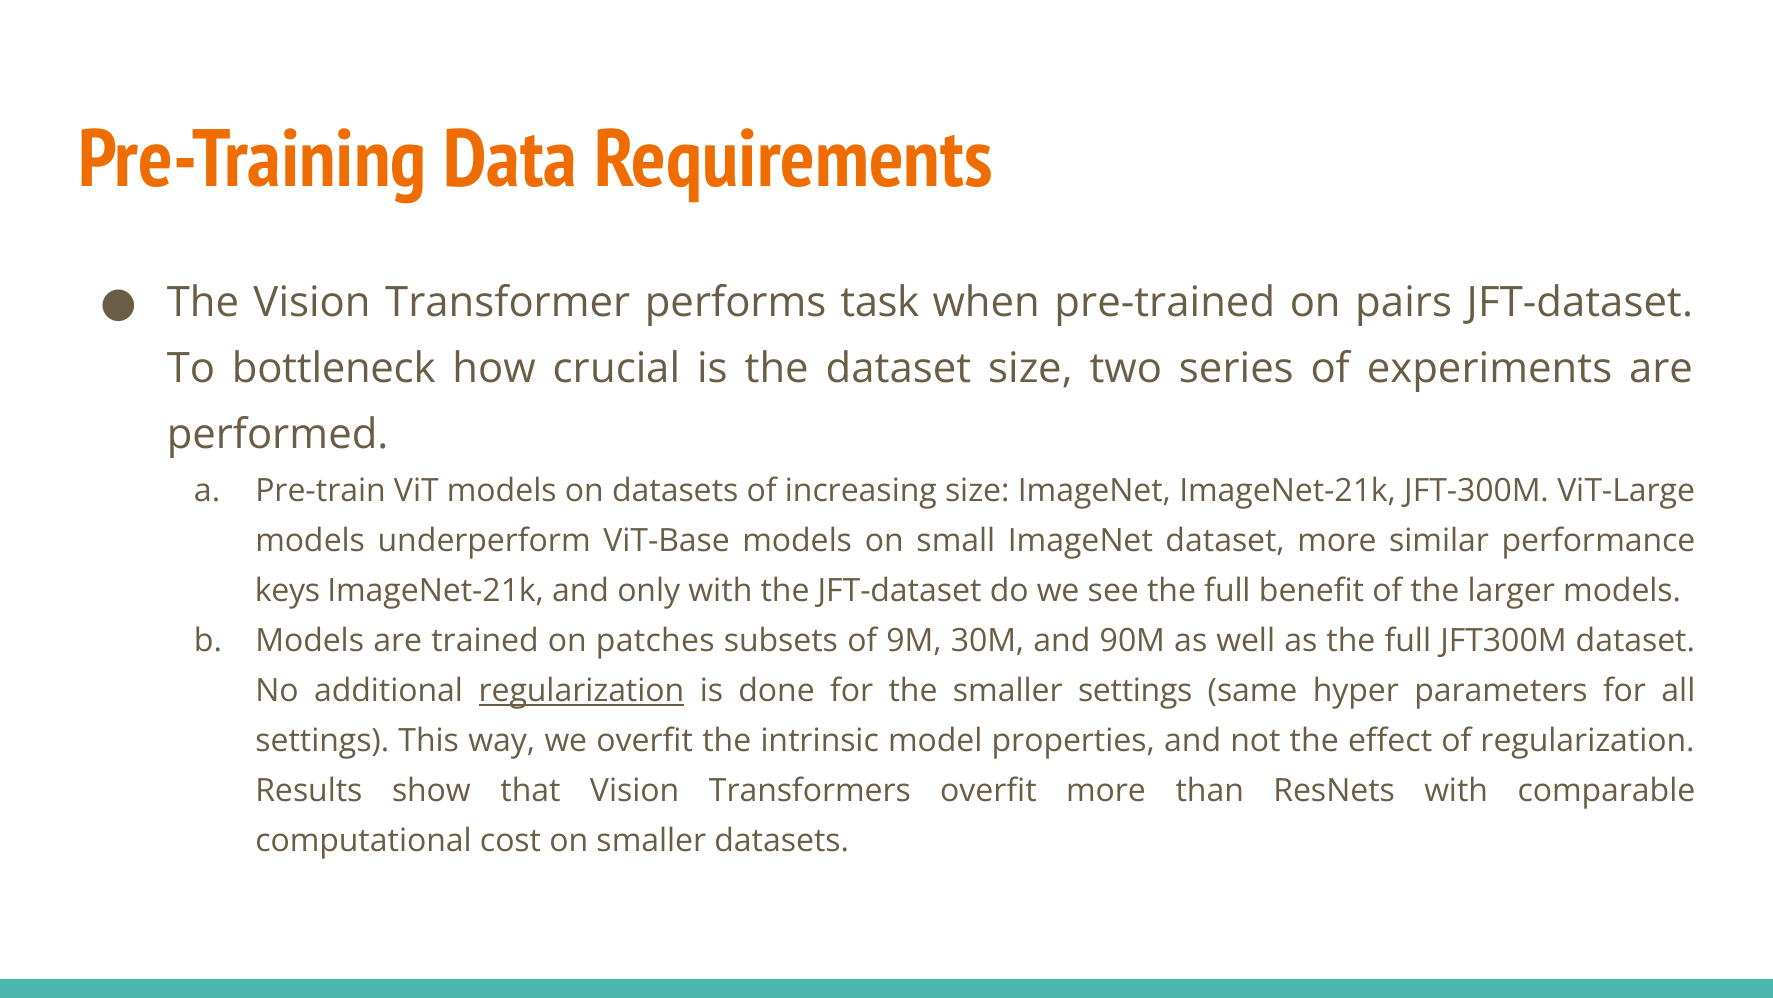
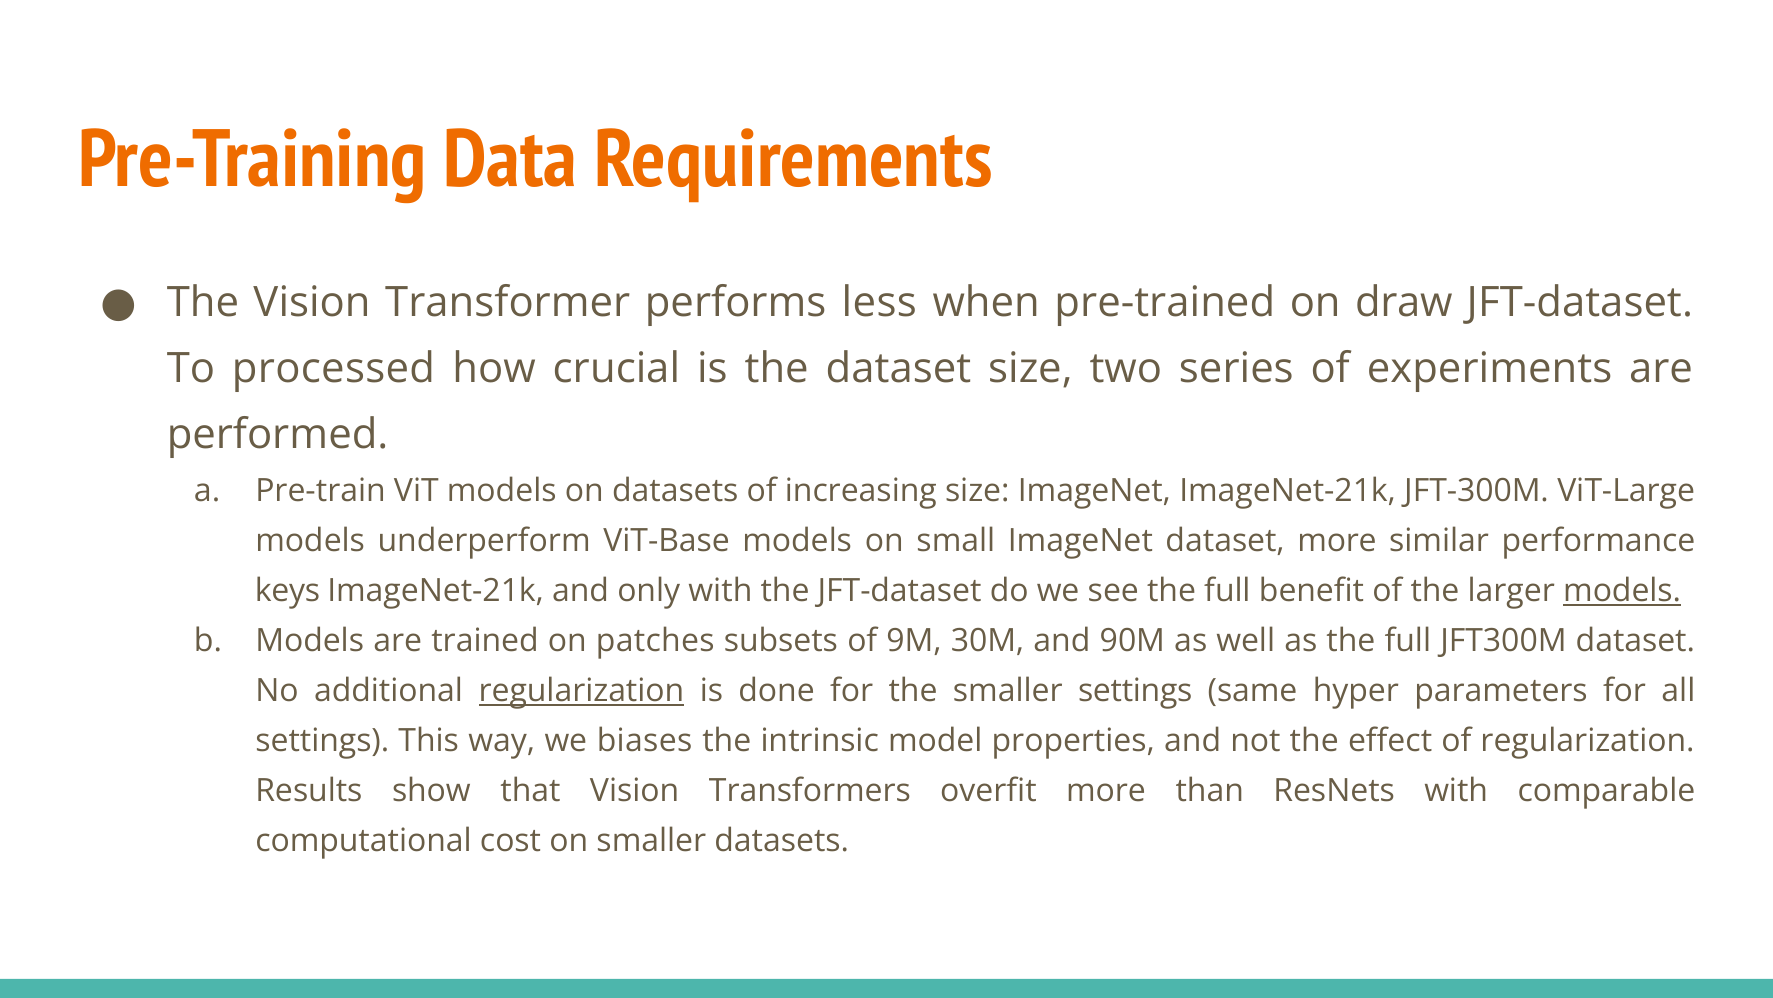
task: task -> less
pairs: pairs -> draw
bottleneck: bottleneck -> processed
models at (1622, 591) underline: none -> present
we overfit: overfit -> biases
